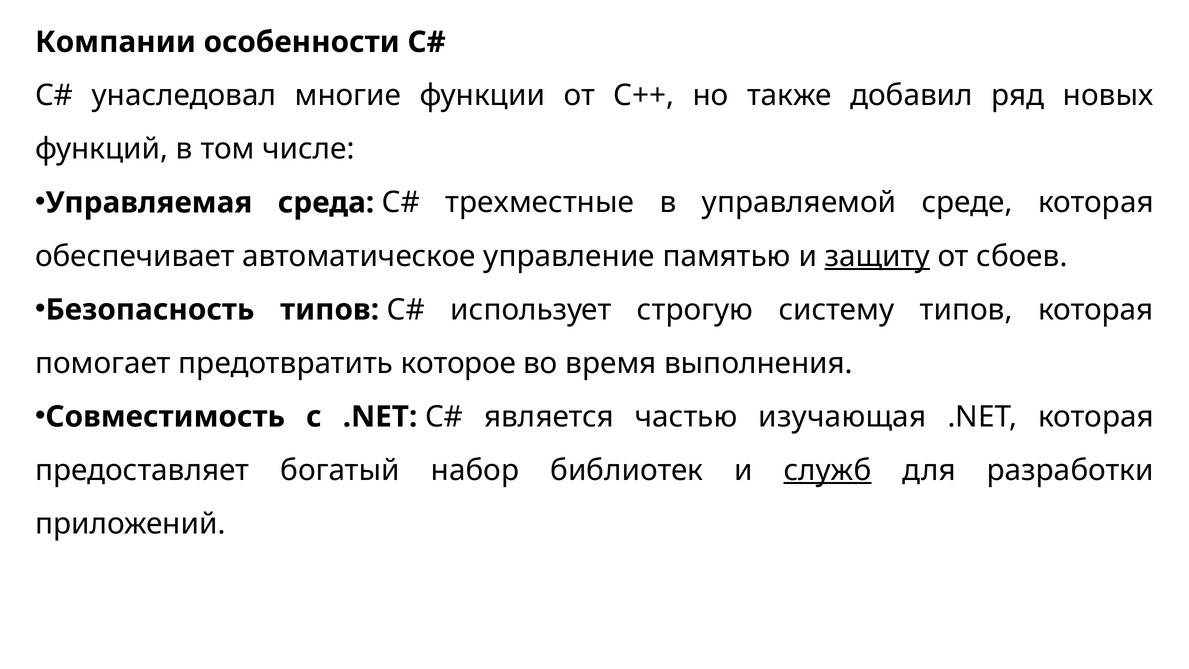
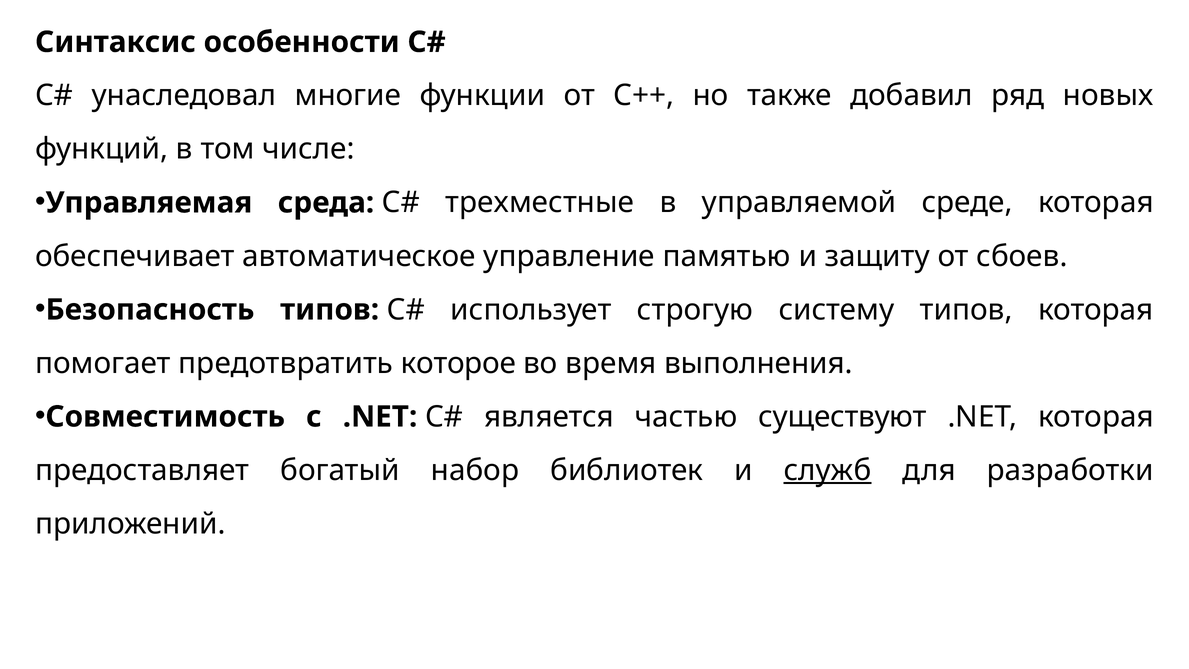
Компании: Компании -> Синтаксис
защиту underline: present -> none
изучающая: изучающая -> существуют
